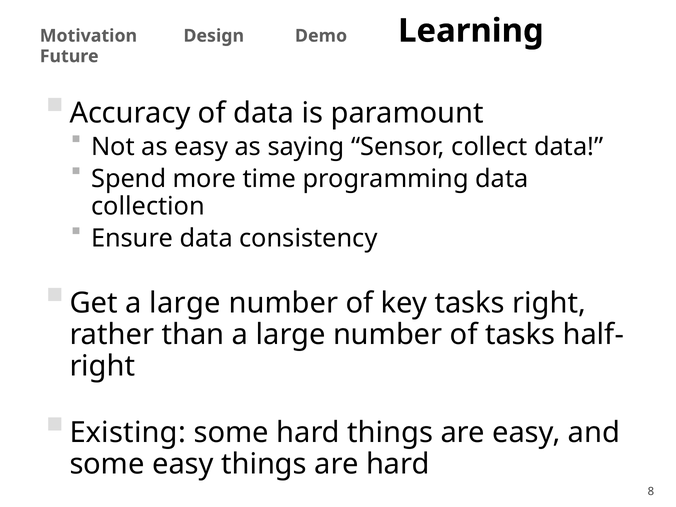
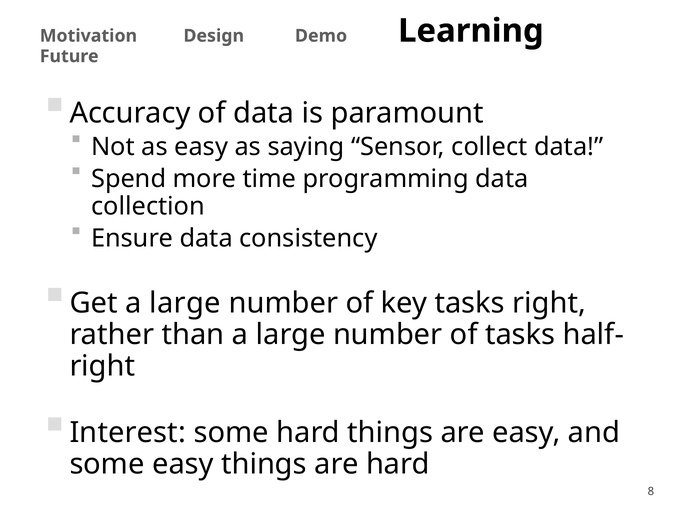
Existing: Existing -> Interest
